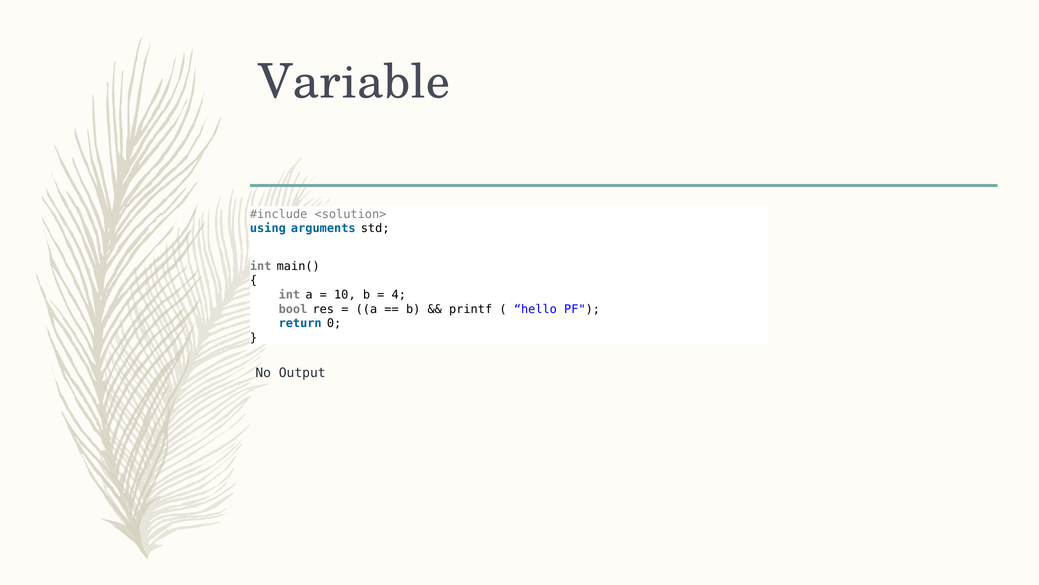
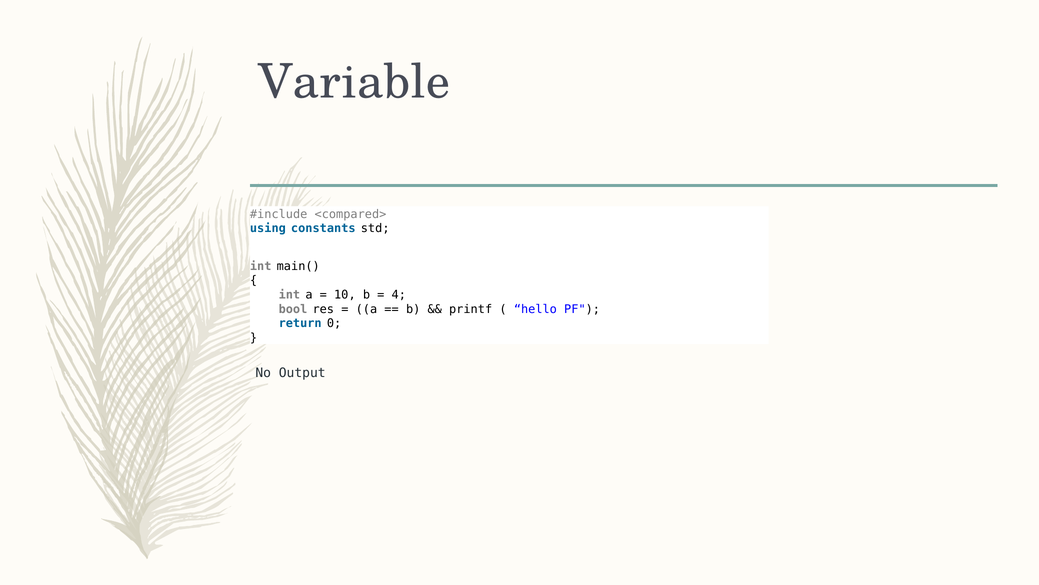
<solution>: <solution> -> <compared>
arguments: arguments -> constants
